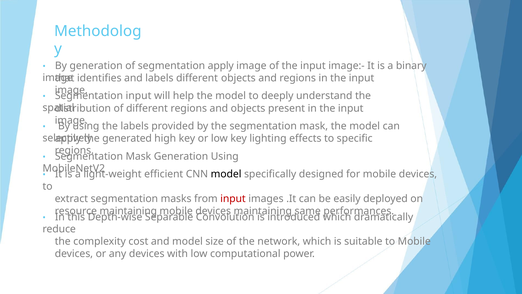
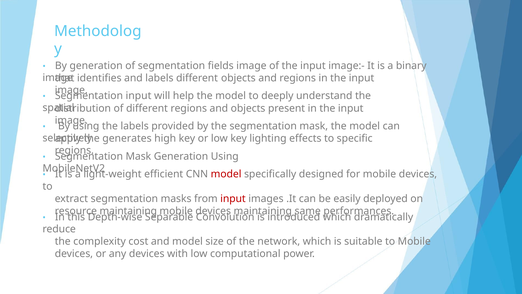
segmentation apply: apply -> fields
generated: generated -> generates
model at (226, 174) colour: black -> red
